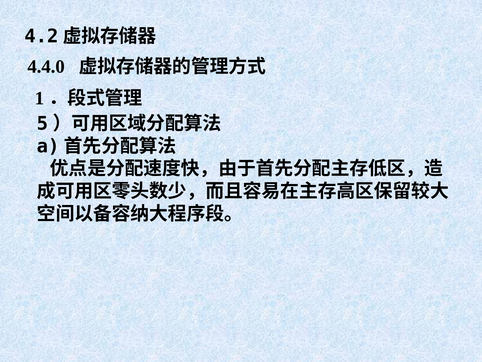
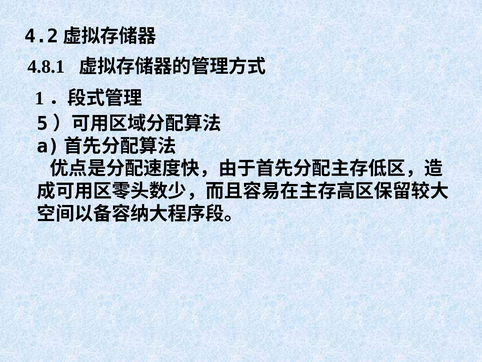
4.4.0: 4.4.0 -> 4.8.1
